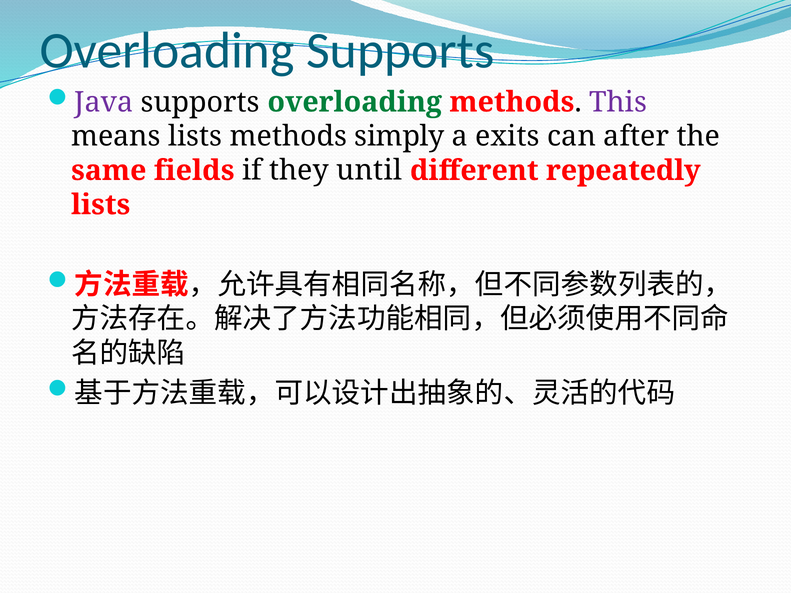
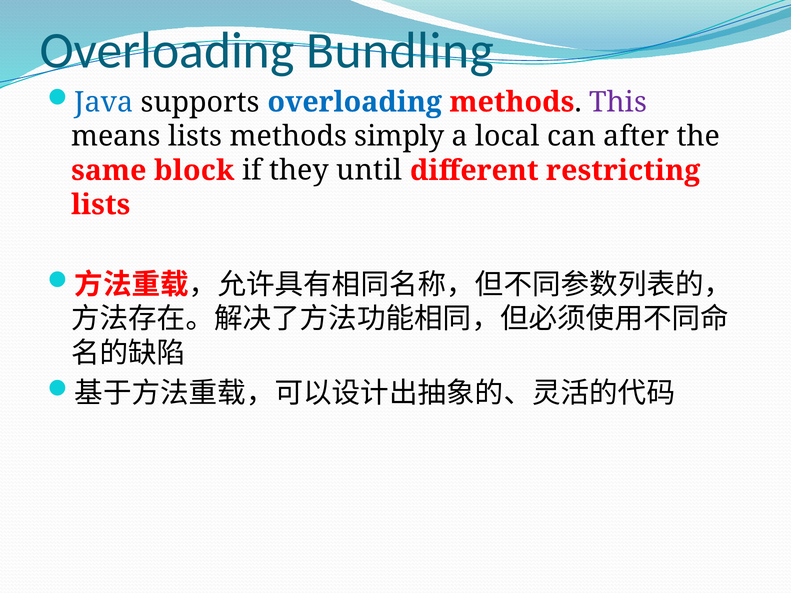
Overloading Supports: Supports -> Bundling
Java colour: purple -> blue
overloading at (355, 102) colour: green -> blue
exits: exits -> local
fields: fields -> block
repeatedly: repeatedly -> restricting
